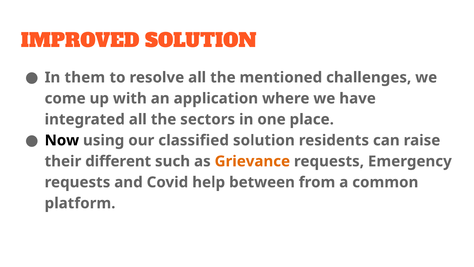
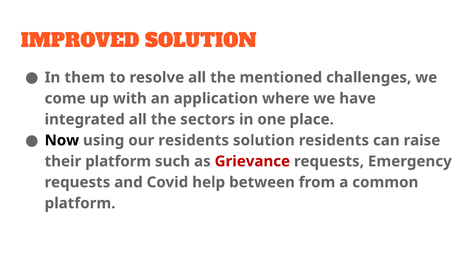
our classified: classified -> residents
their different: different -> platform
Grievance colour: orange -> red
